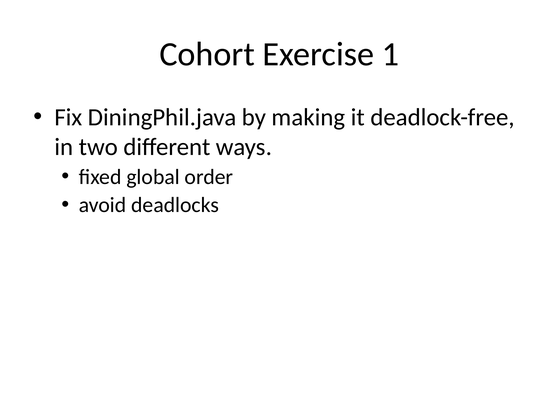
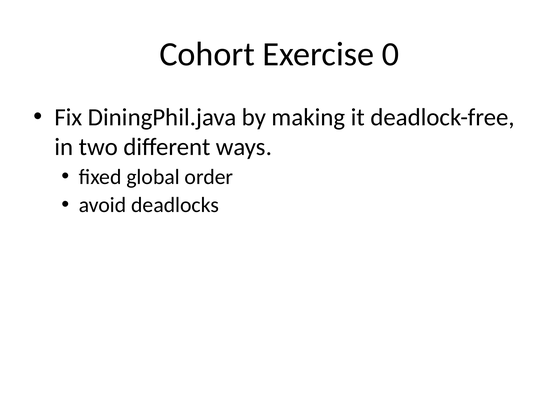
1: 1 -> 0
